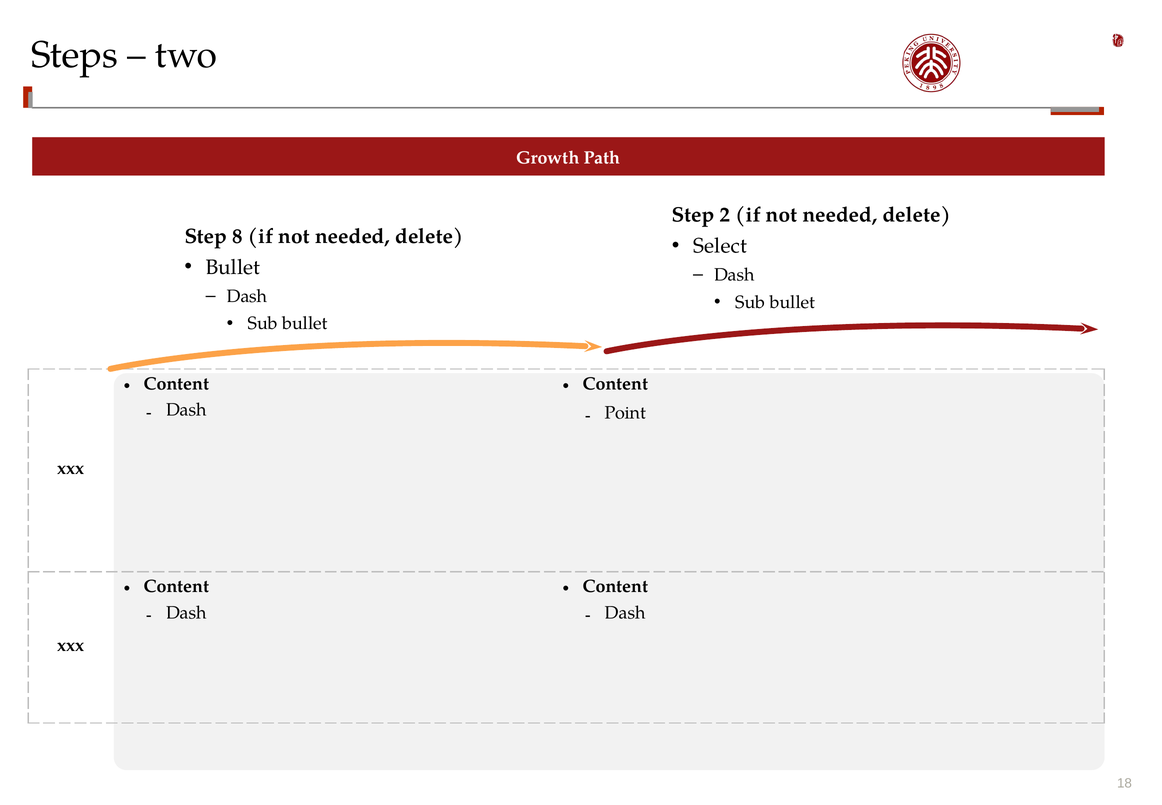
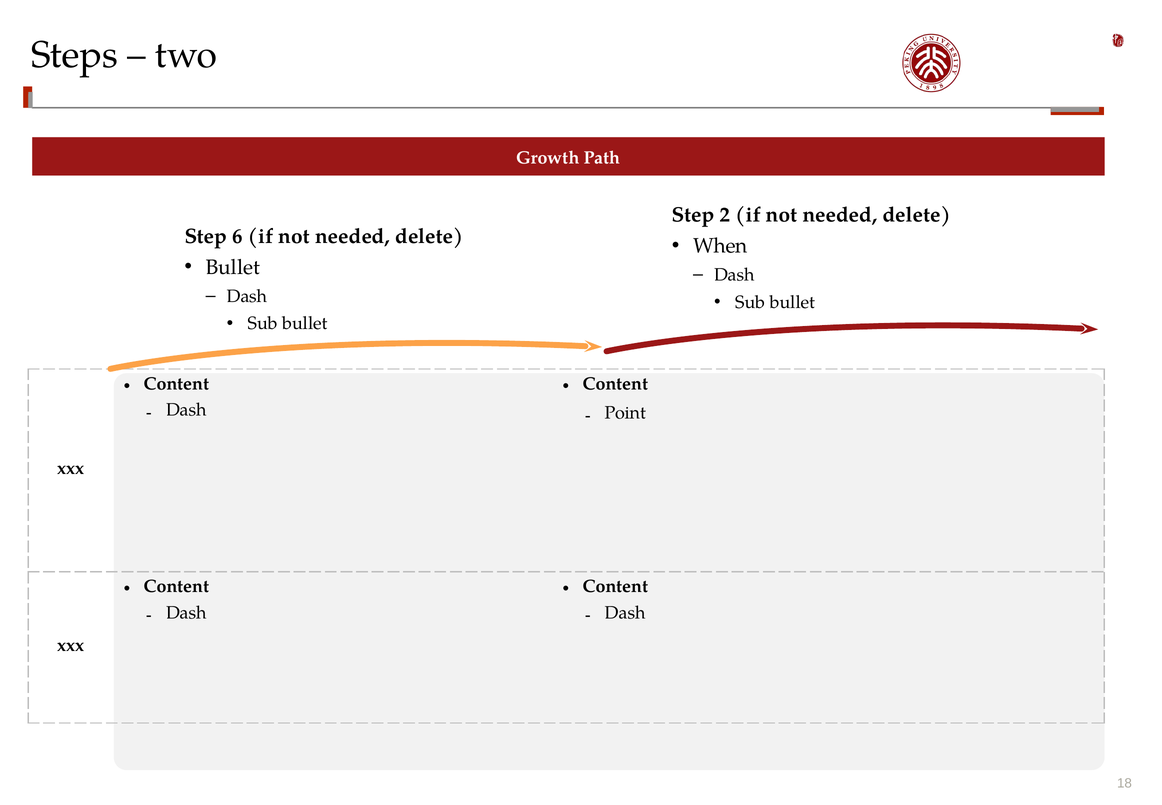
8: 8 -> 6
Select: Select -> When
